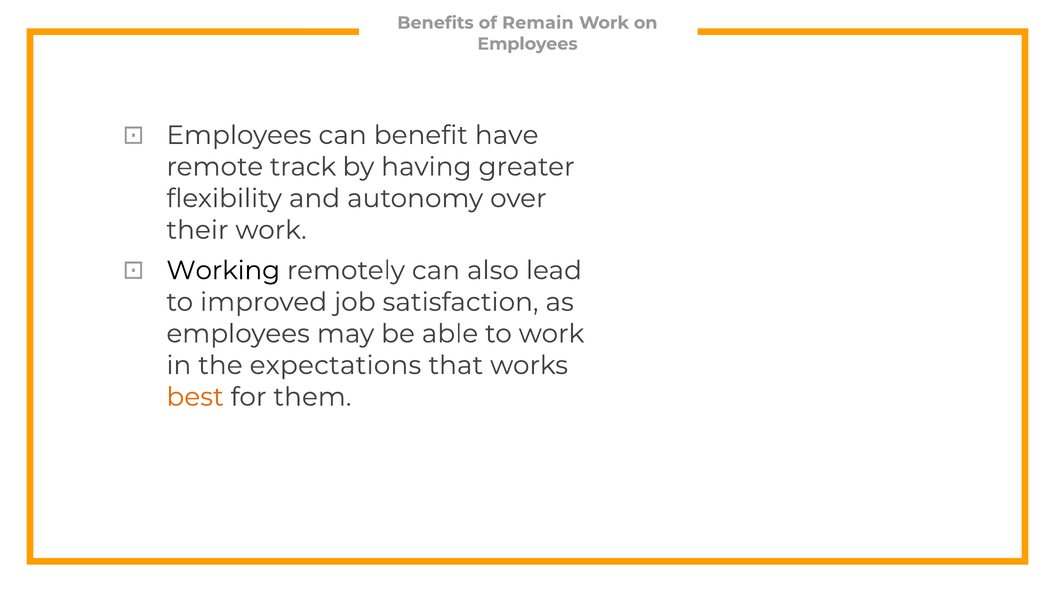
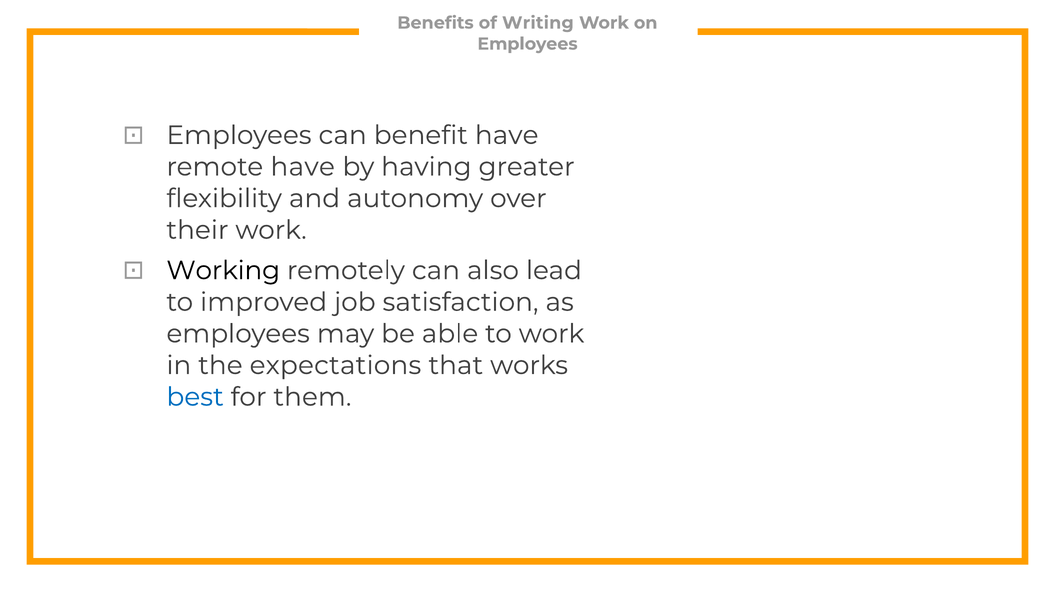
Remain: Remain -> Writing
remote track: track -> have
best colour: orange -> blue
